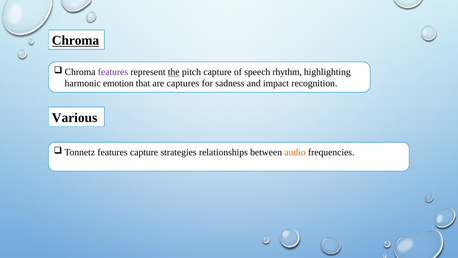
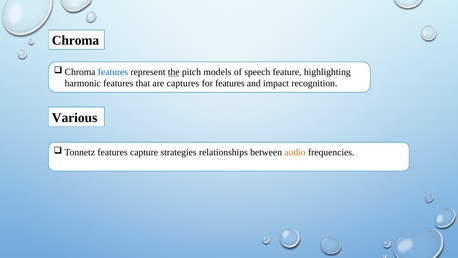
Chroma underline: present -> none
features at (113, 72) colour: purple -> blue
pitch capture: capture -> models
rhythm: rhythm -> feature
harmonic emotion: emotion -> features
for sadness: sadness -> features
